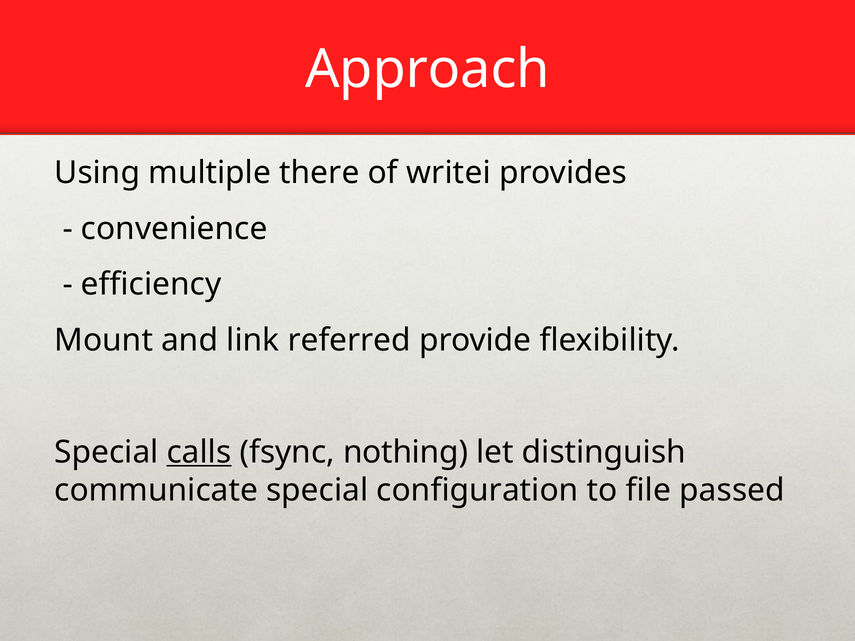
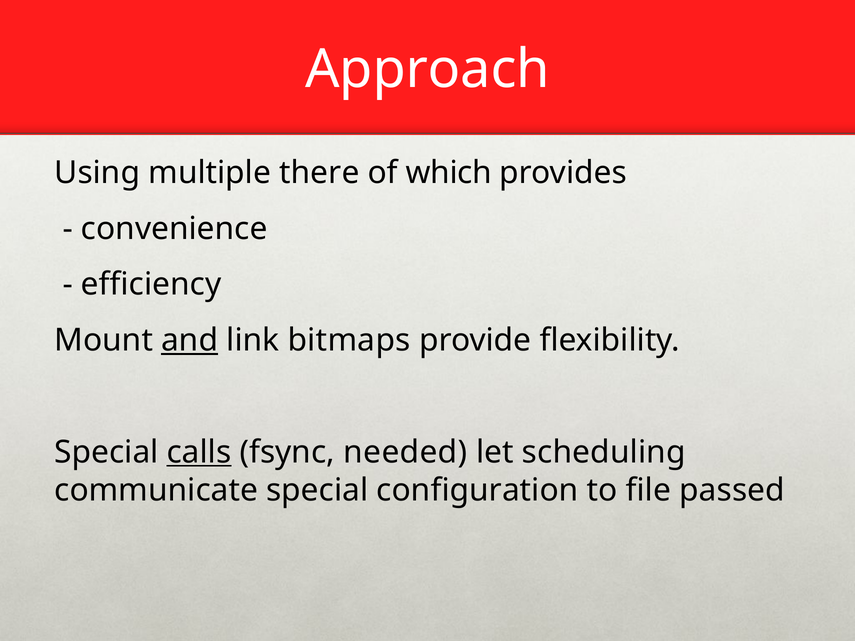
writei: writei -> which
and underline: none -> present
referred: referred -> bitmaps
nothing: nothing -> needed
distinguish: distinguish -> scheduling
